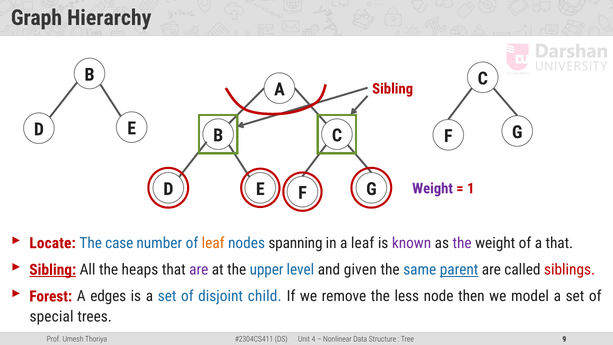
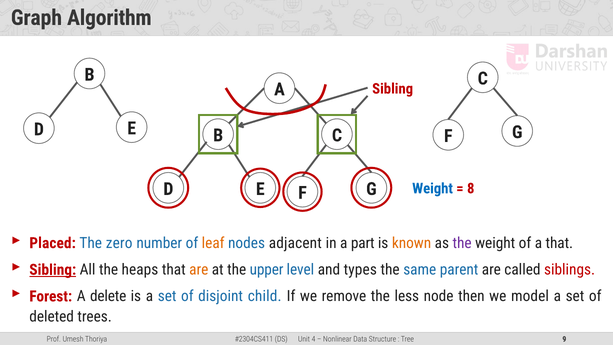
Hierarchy: Hierarchy -> Algorithm
Weight at (433, 188) colour: purple -> blue
1: 1 -> 8
Locate: Locate -> Placed
case: case -> zero
spanning: spanning -> adjacent
a leaf: leaf -> part
known colour: purple -> orange
are at (199, 270) colour: purple -> orange
given: given -> types
parent underline: present -> none
edges: edges -> delete
special: special -> deleted
